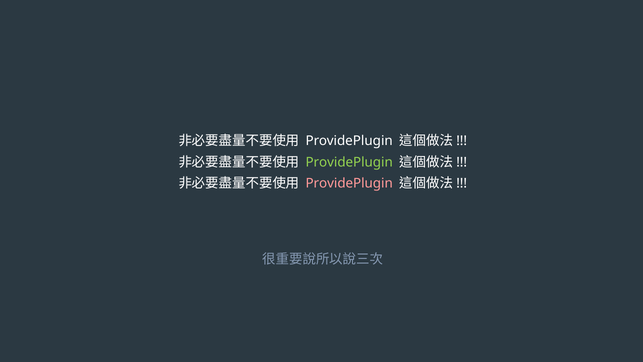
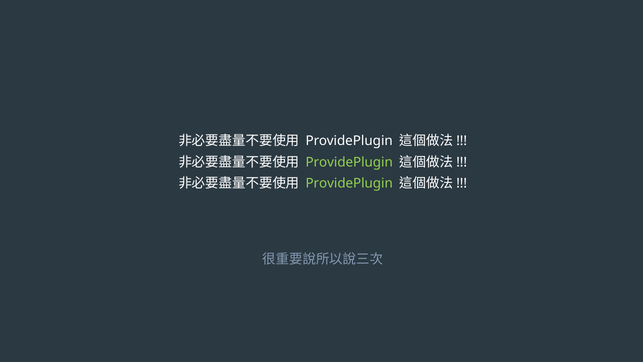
ProvidePlugin at (349, 183) colour: pink -> light green
